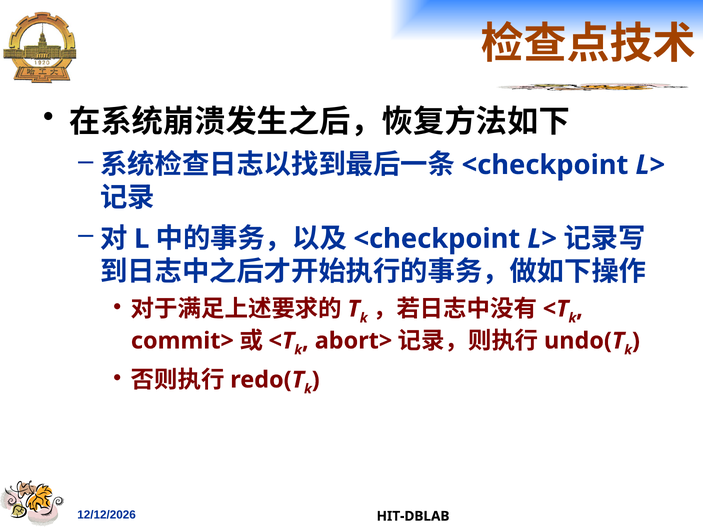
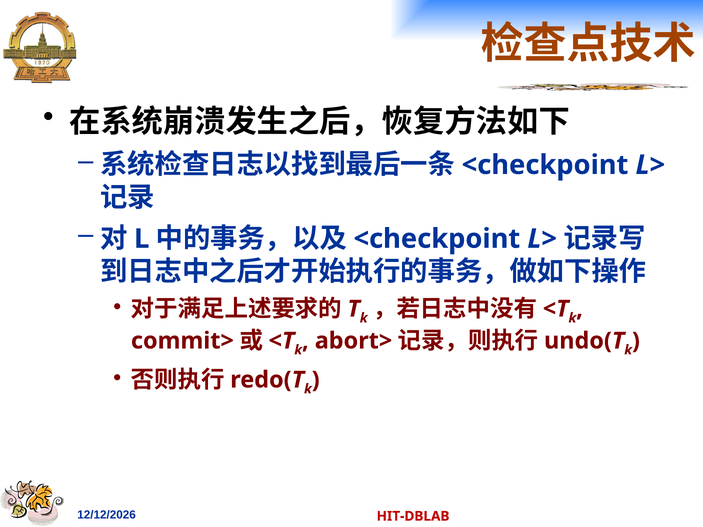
HIT-DBLAB colour: black -> red
